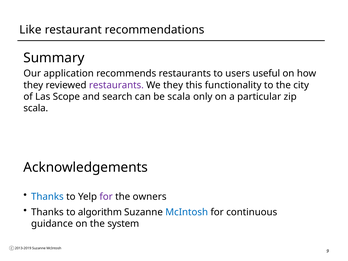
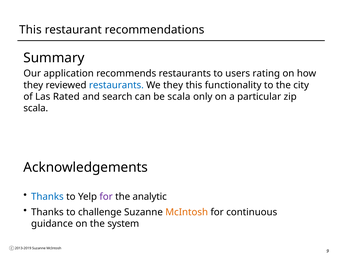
Like at (30, 30): Like -> This
useful: useful -> rating
restaurants at (116, 85) colour: purple -> blue
Scope: Scope -> Rated
owners: owners -> analytic
algorithm: algorithm -> challenge
McIntosh at (187, 212) colour: blue -> orange
